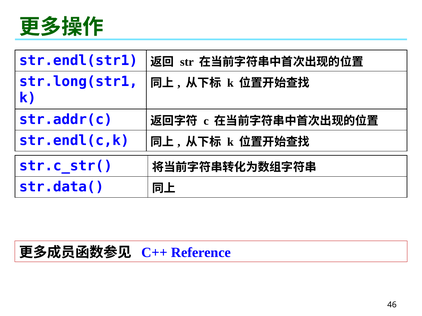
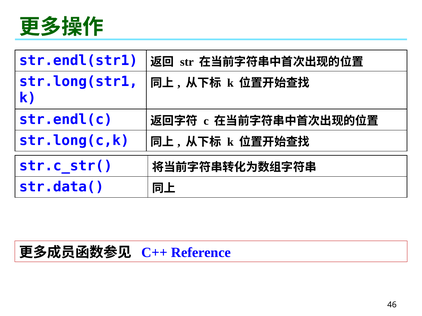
str.addr(c: str.addr(c -> str.endl(c
str.endl(c,k: str.endl(c,k -> str.long(c,k
